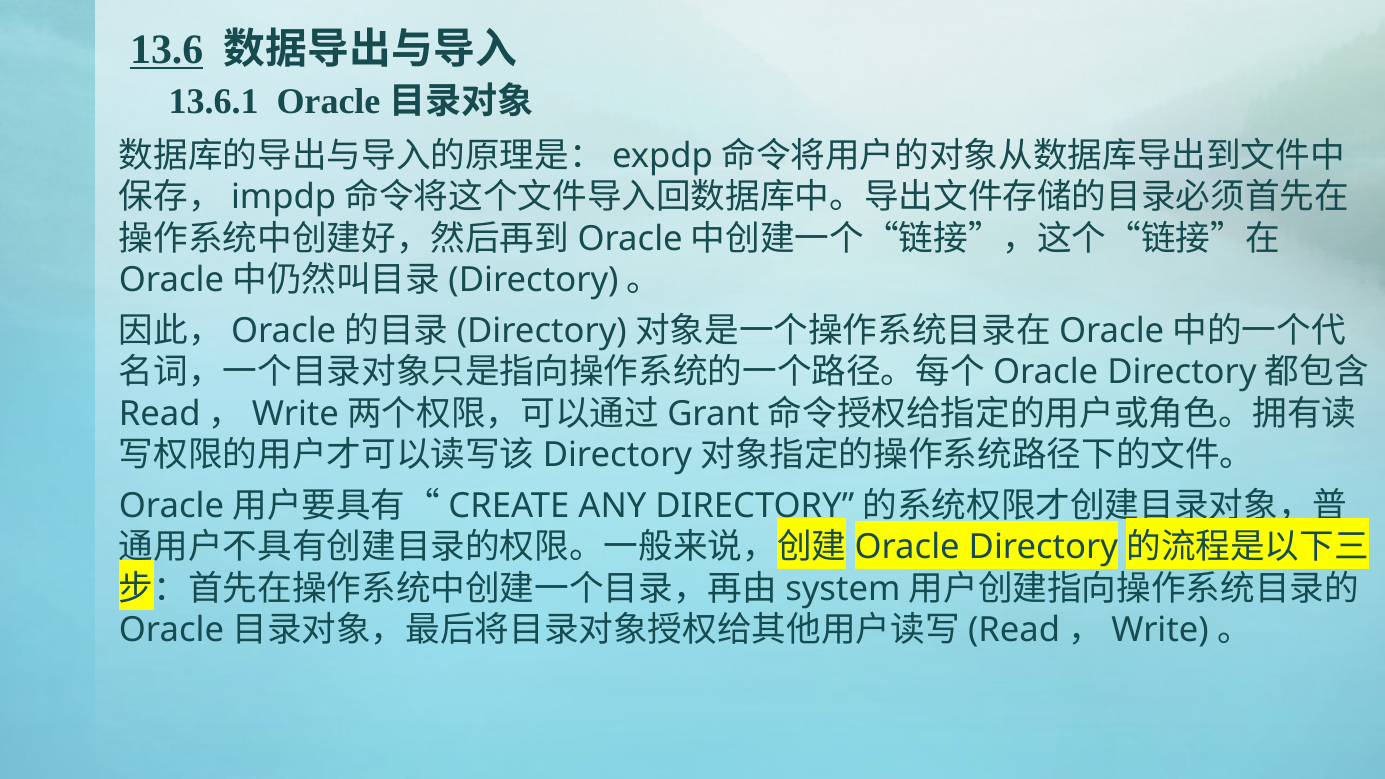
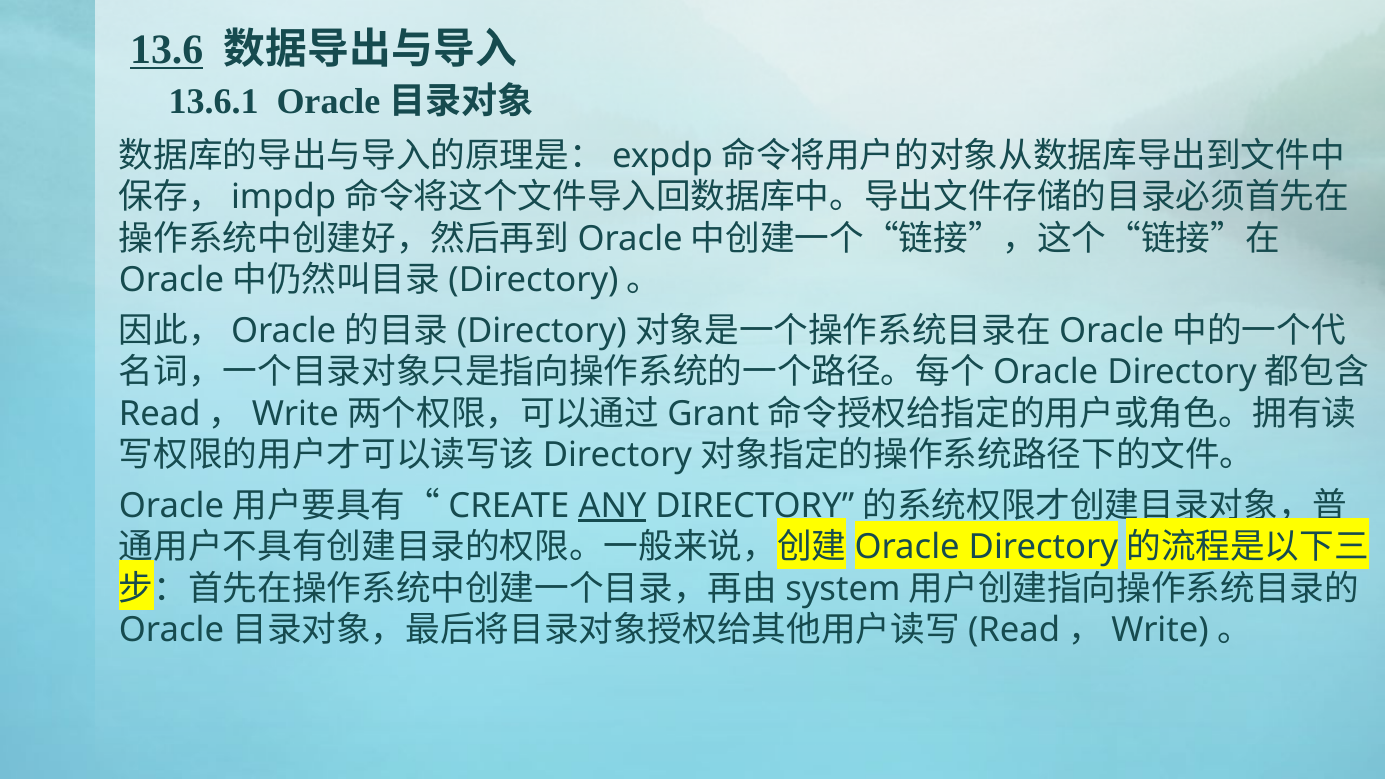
ANY underline: none -> present
